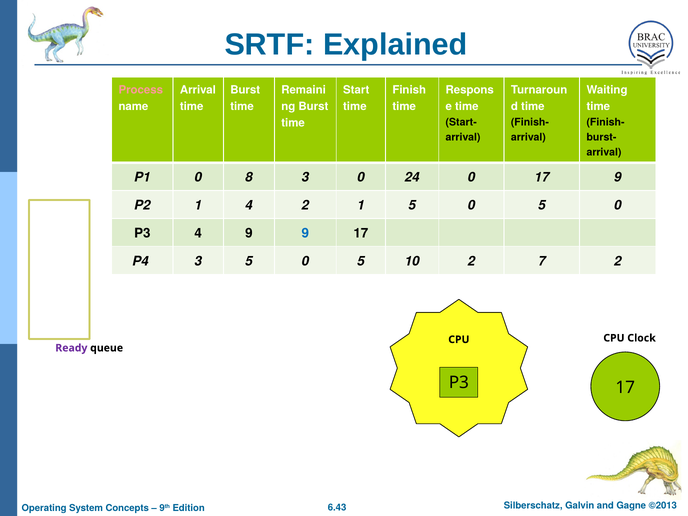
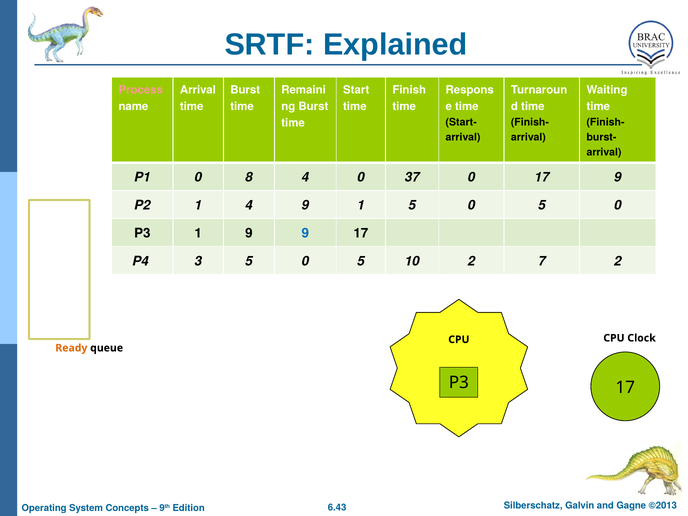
8 3: 3 -> 4
24: 24 -> 37
4 2: 2 -> 9
P3 4: 4 -> 1
Ready colour: purple -> orange
